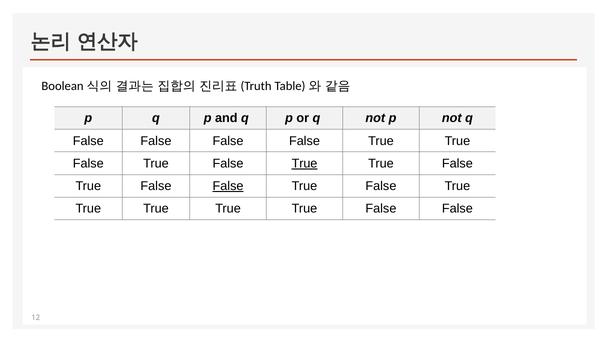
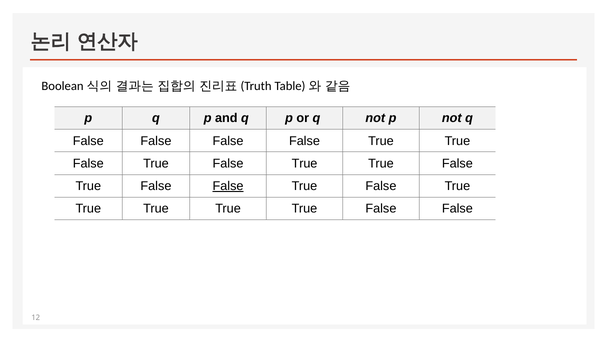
True at (305, 163) underline: present -> none
